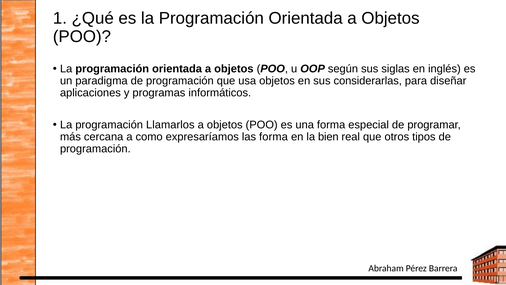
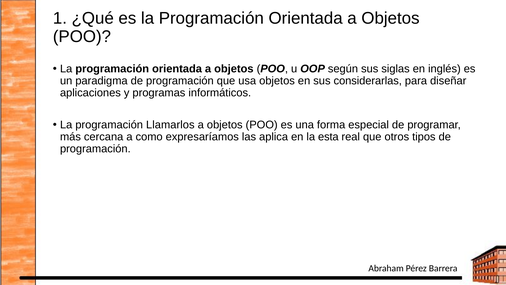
las forma: forma -> aplica
bien: bien -> esta
